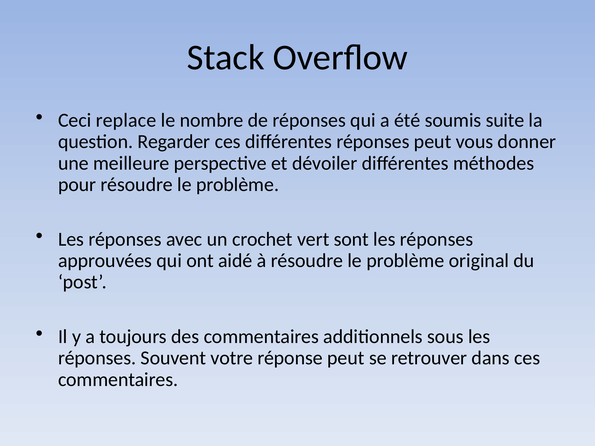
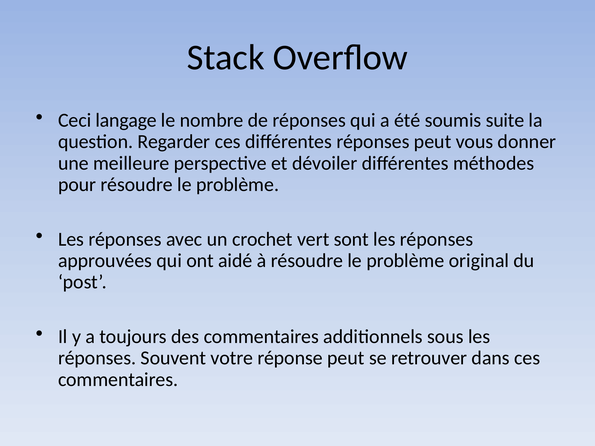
replace: replace -> langage
